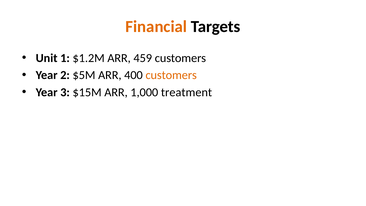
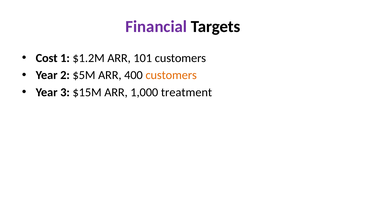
Financial colour: orange -> purple
Unit: Unit -> Cost
459: 459 -> 101
